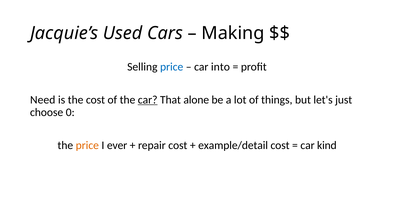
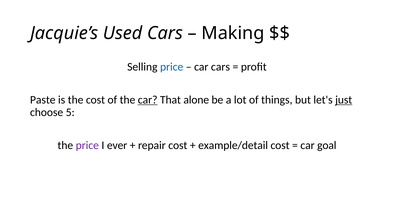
car into: into -> cars
Need: Need -> Paste
just underline: none -> present
0: 0 -> 5
price at (87, 145) colour: orange -> purple
kind: kind -> goal
